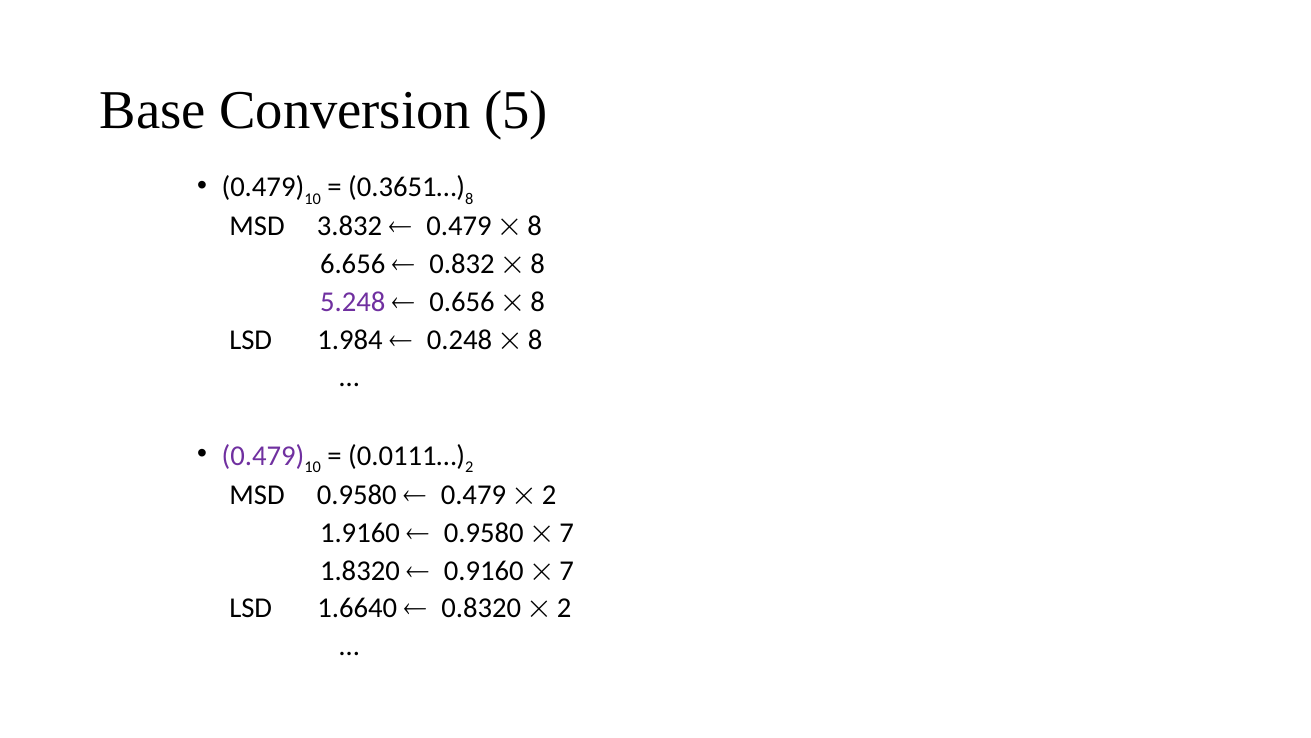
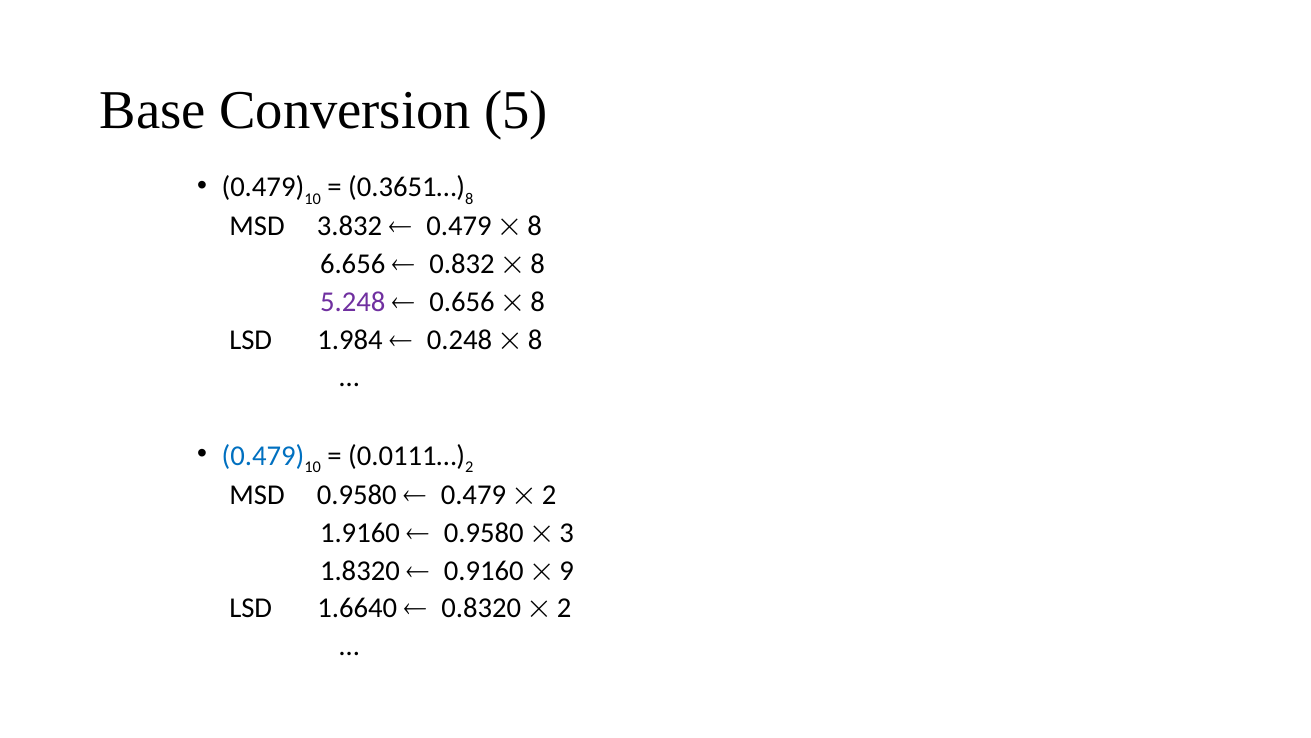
0.479 at (263, 456) colour: purple -> blue
7 at (567, 532): 7 -> 3
7 at (567, 570): 7 -> 9
